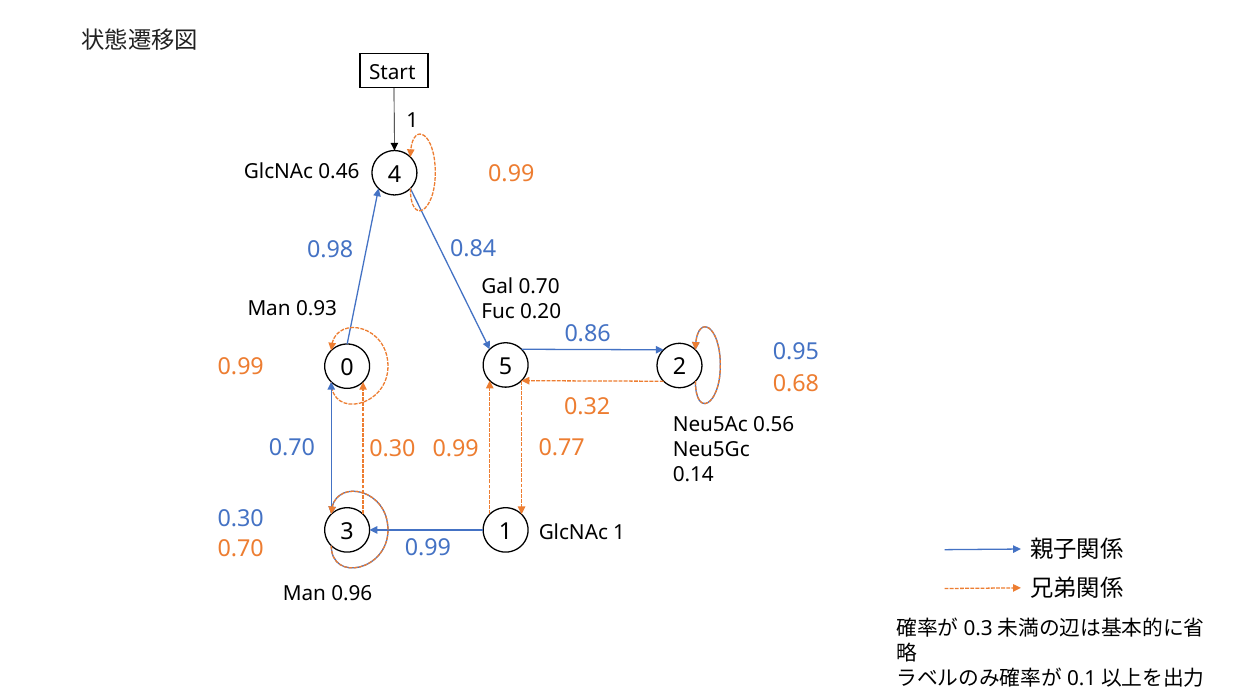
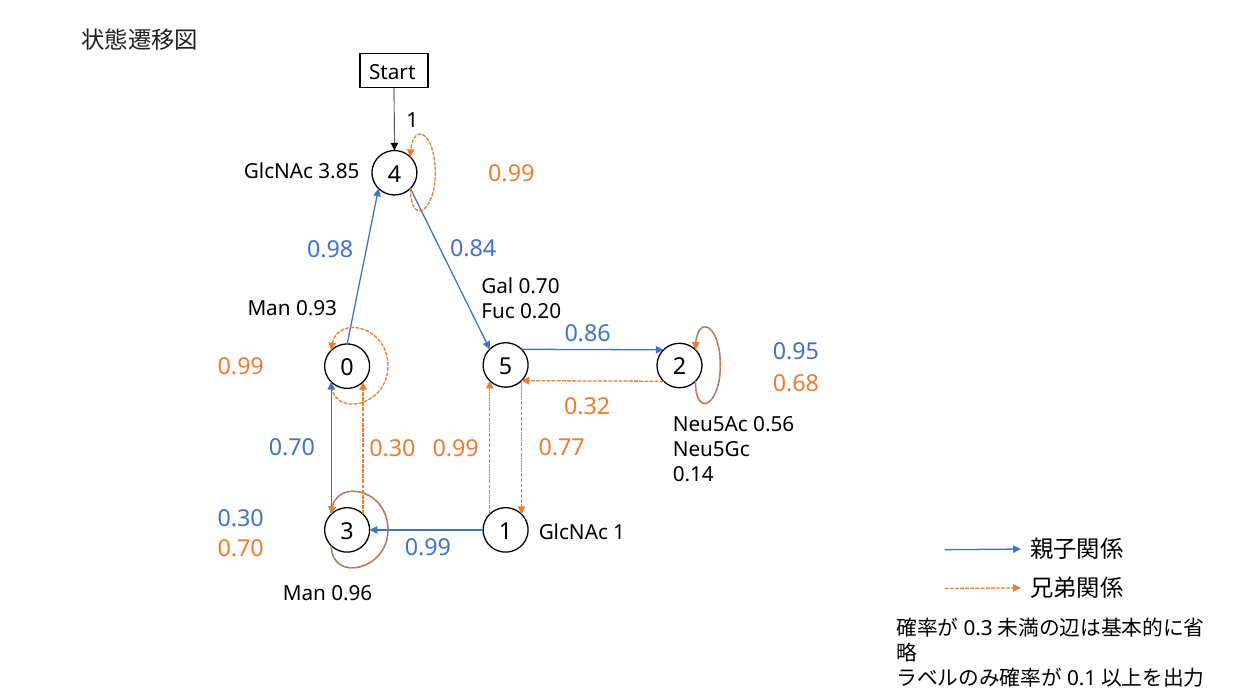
0.46: 0.46 -> 3.85
